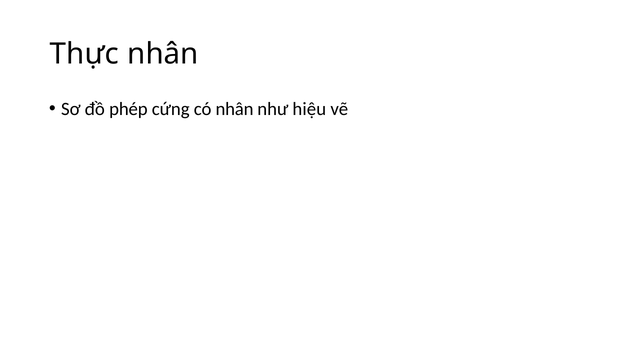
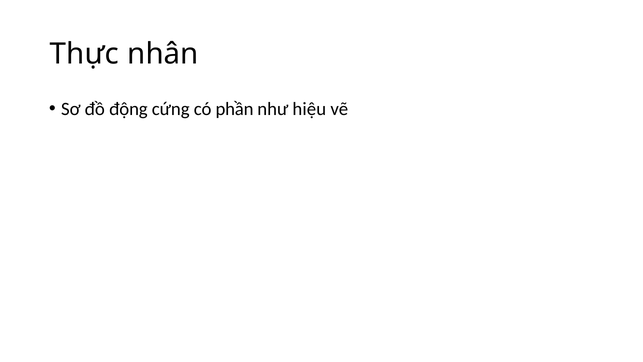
phép: phép -> động
có nhân: nhân -> phần
